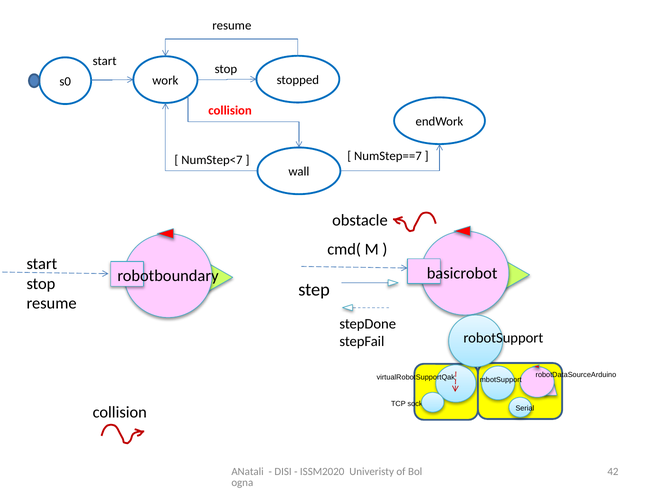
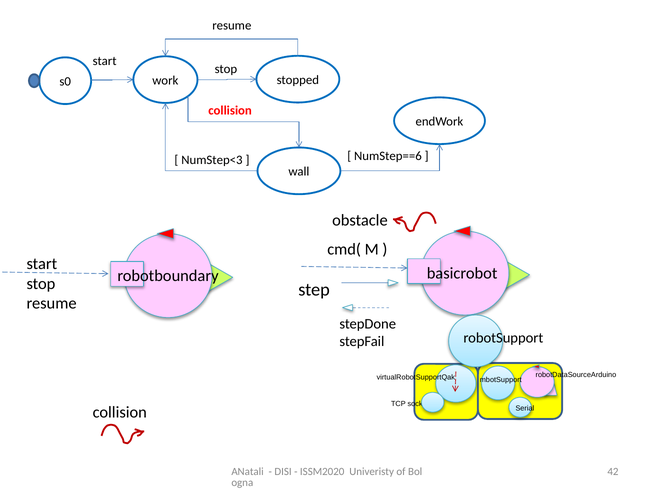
NumStep==7: NumStep==7 -> NumStep==6
NumStep<7: NumStep<7 -> NumStep<3
